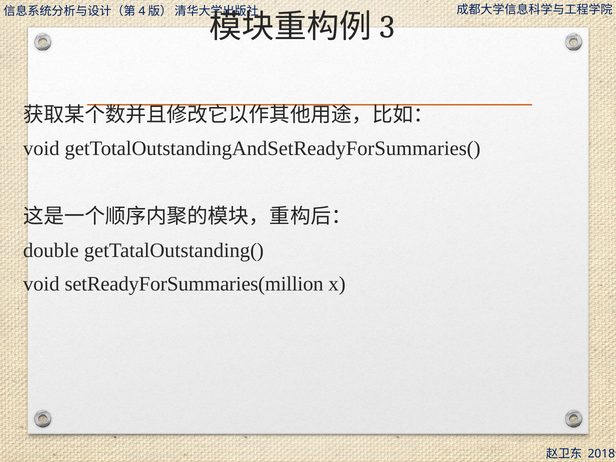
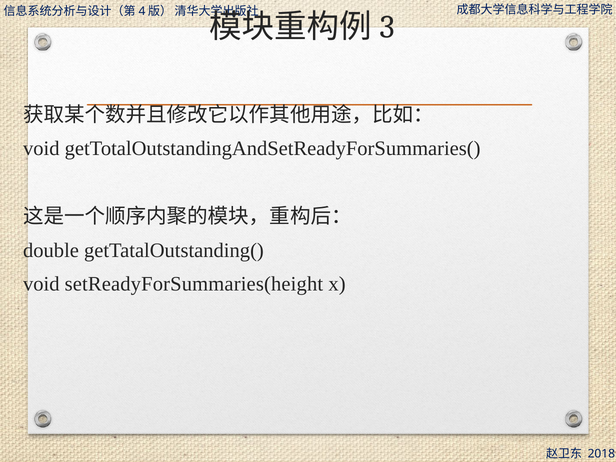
setReadyForSummaries(million: setReadyForSummaries(million -> setReadyForSummaries(height
